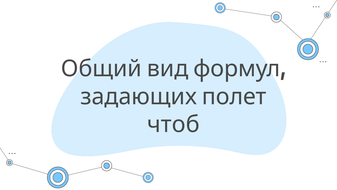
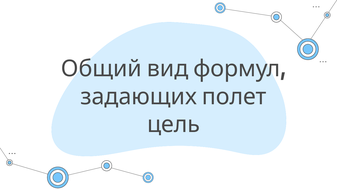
чтоб: чтоб -> цель
